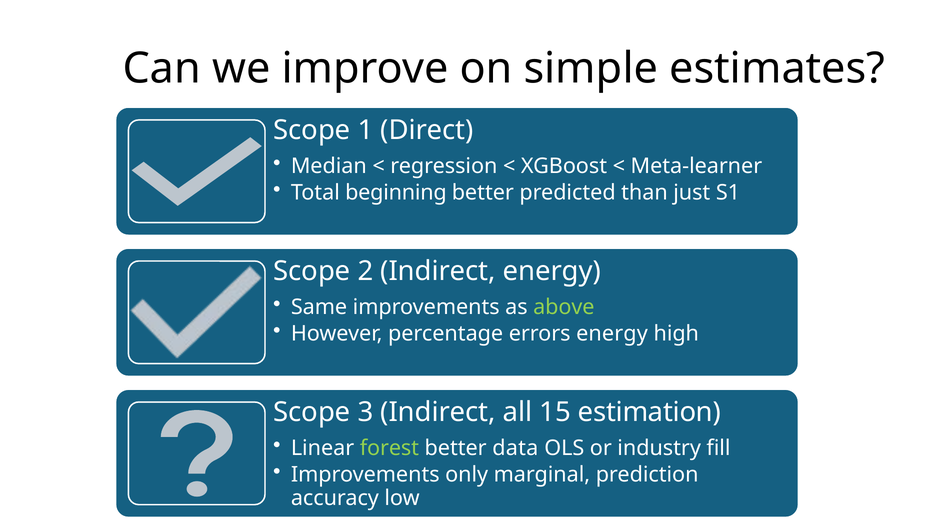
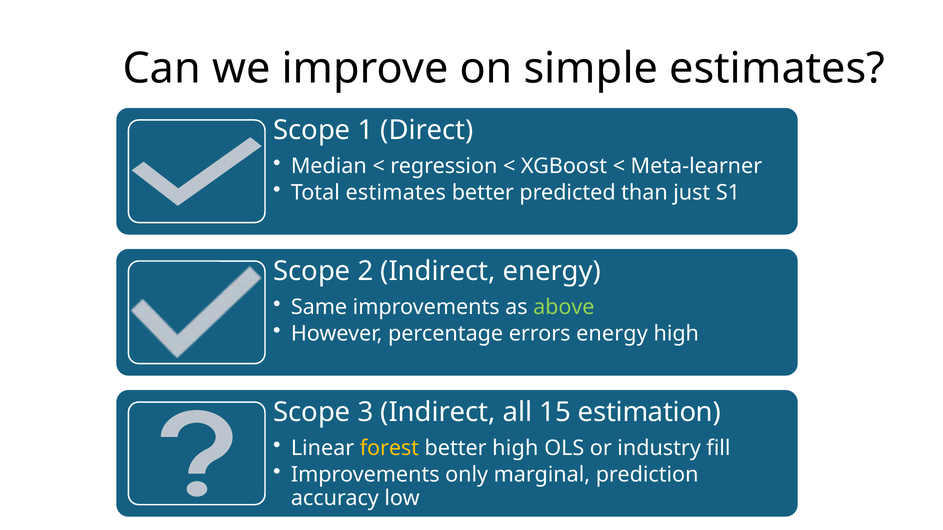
Total beginning: beginning -> estimates
forest colour: light green -> yellow
better data: data -> high
